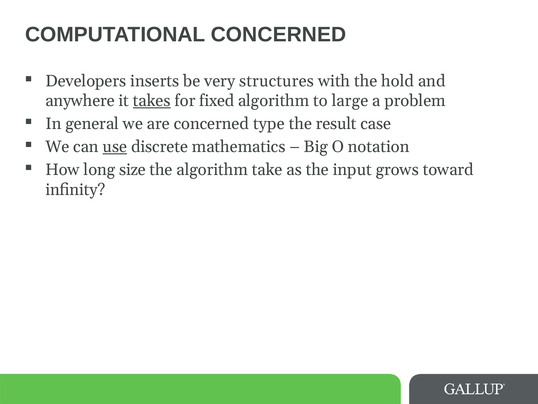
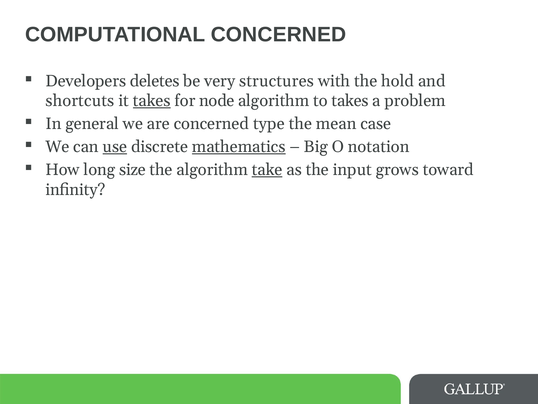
inserts: inserts -> deletes
anywhere: anywhere -> shortcuts
fixed: fixed -> node
to large: large -> takes
result: result -> mean
mathematics underline: none -> present
take underline: none -> present
